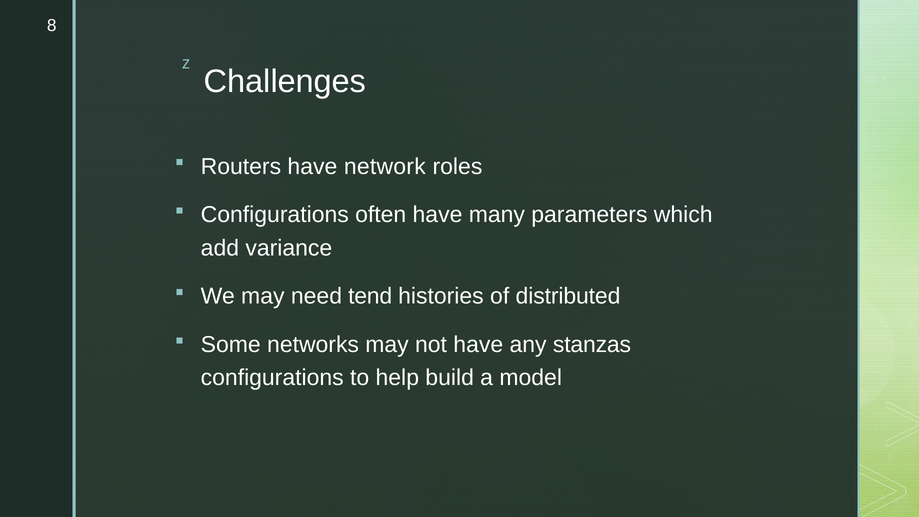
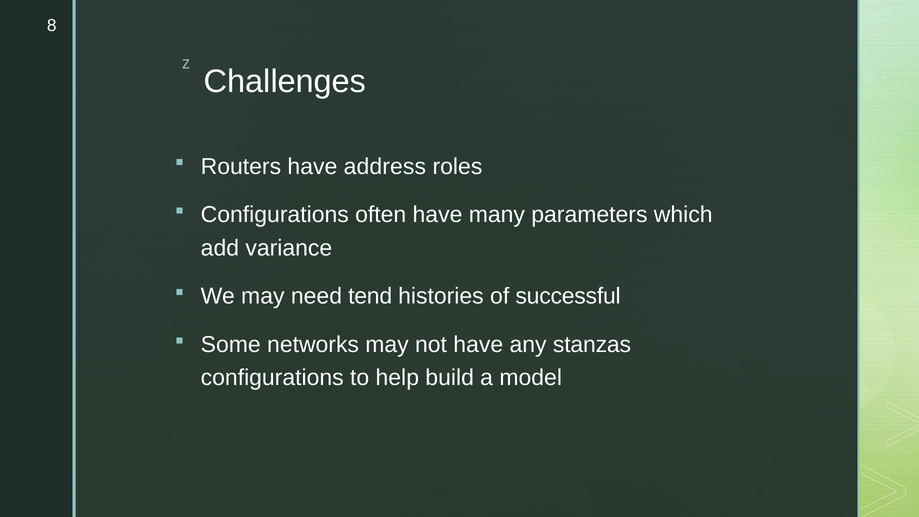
network: network -> address
distributed: distributed -> successful
